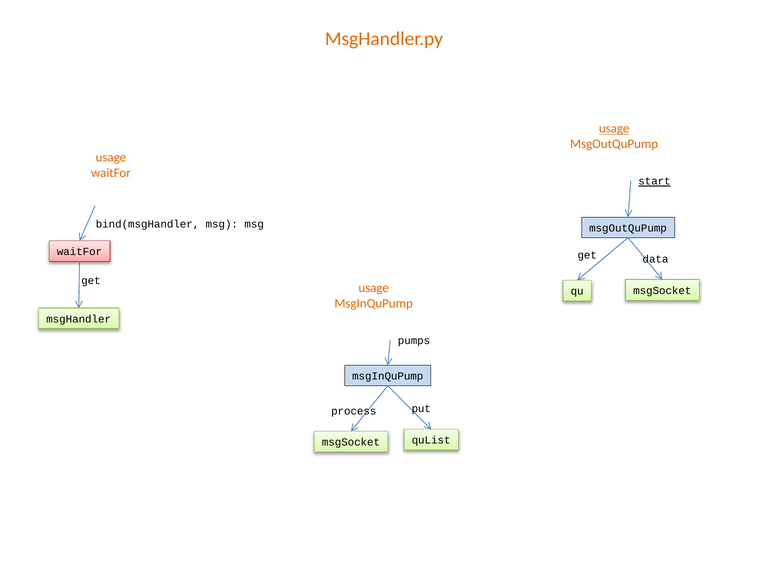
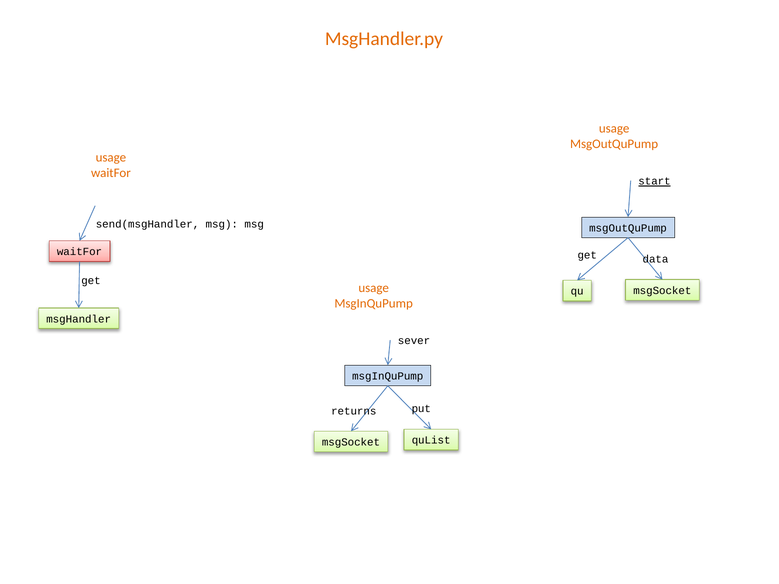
usage at (614, 129) underline: present -> none
bind(msgHandler: bind(msgHandler -> send(msgHandler
pumps: pumps -> sever
process: process -> returns
